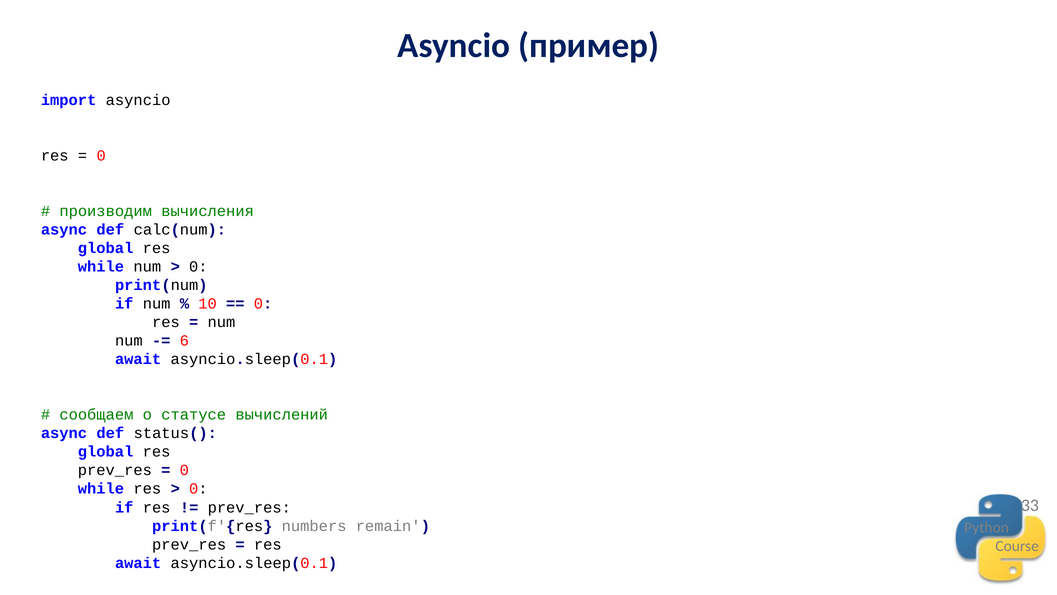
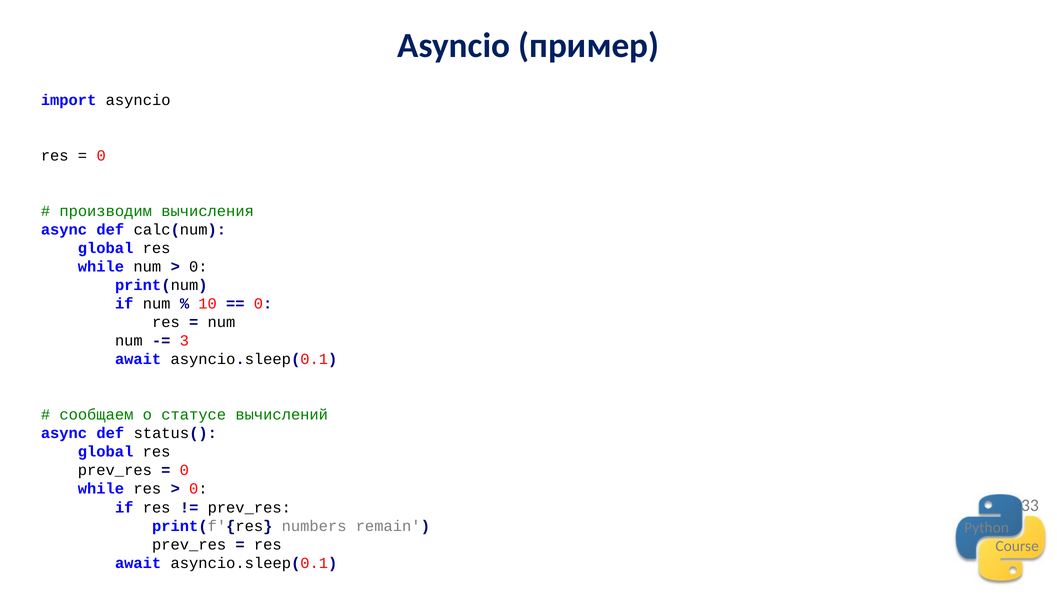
6: 6 -> 3
